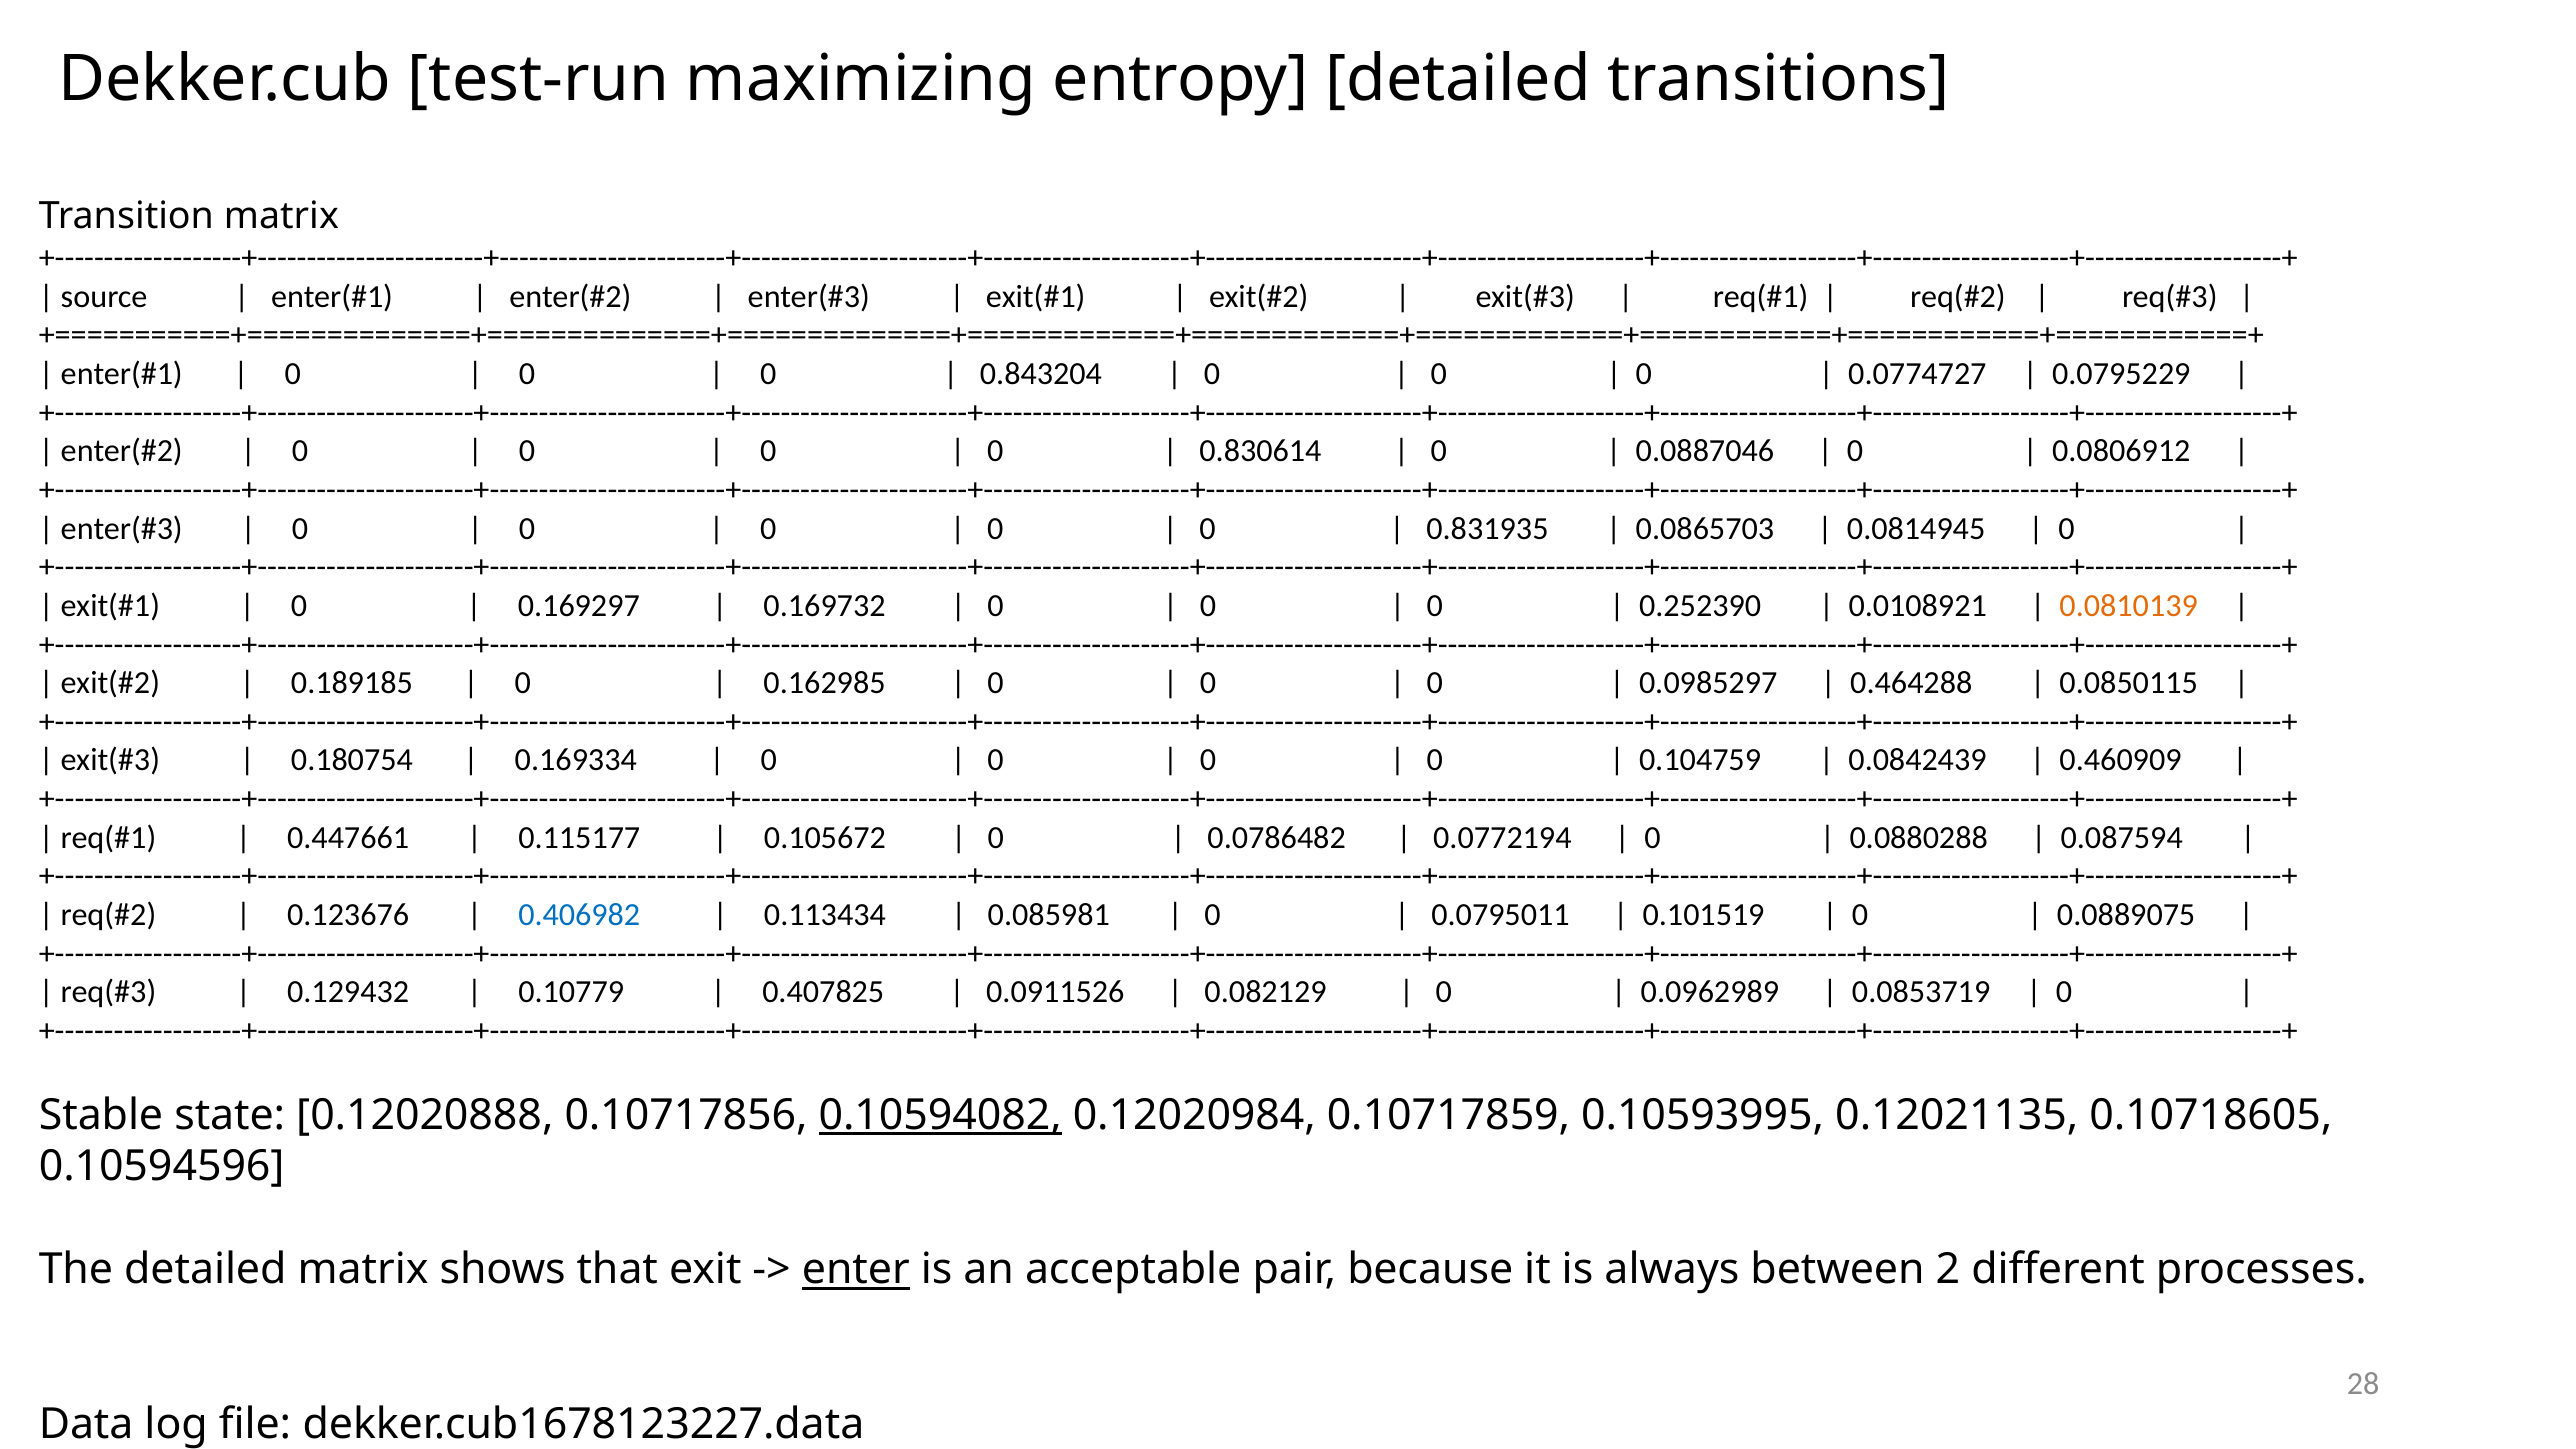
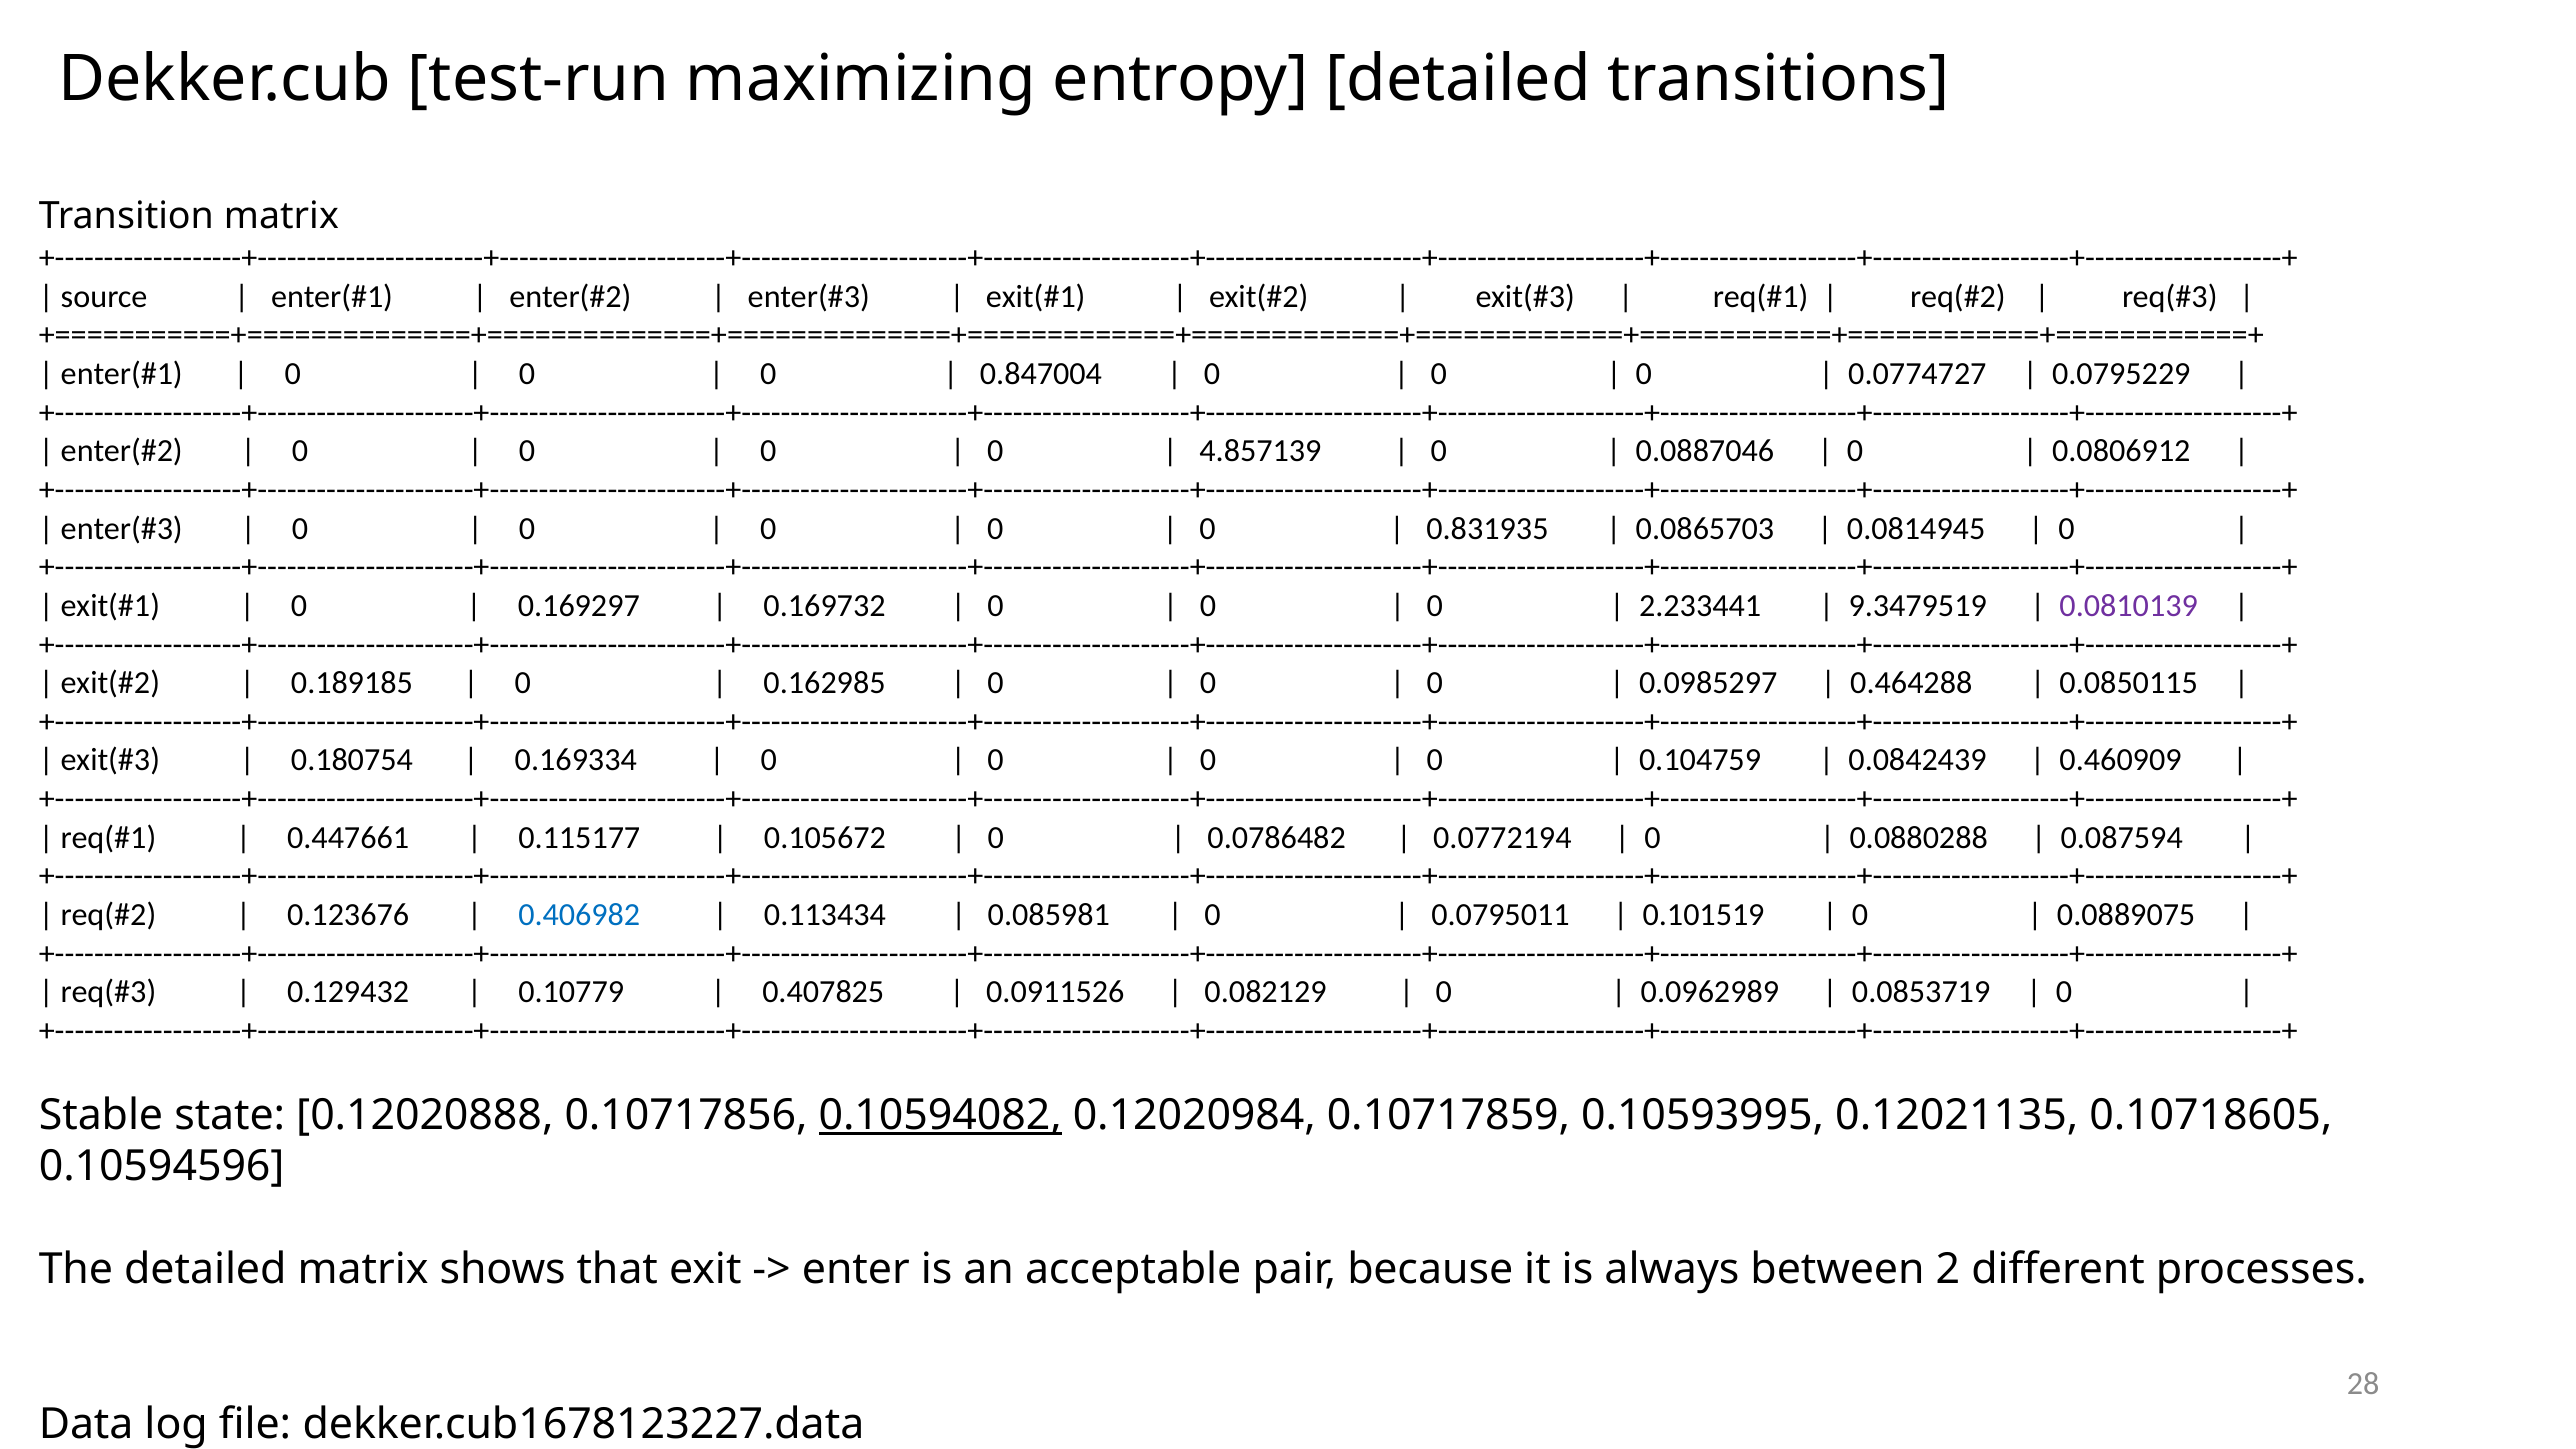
0.843204: 0.843204 -> 0.847004
0.830614: 0.830614 -> 4.857139
0.252390: 0.252390 -> 2.233441
0.0108921: 0.0108921 -> 9.3479519
0.0810139 colour: orange -> purple
enter underline: present -> none
